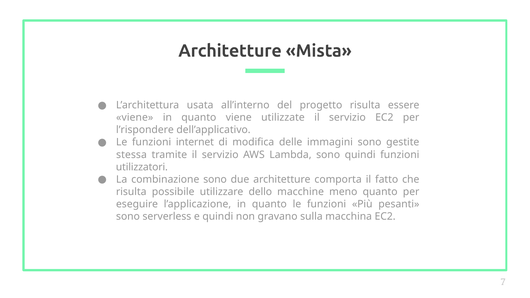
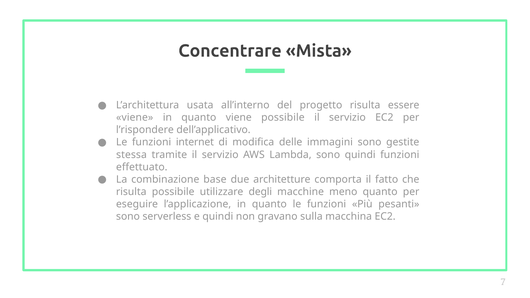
Architetture at (230, 51): Architetture -> Concentrare
viene utilizzate: utilizzate -> possibile
utilizzatori: utilizzatori -> effettuato
combinazione sono: sono -> base
dello: dello -> degli
